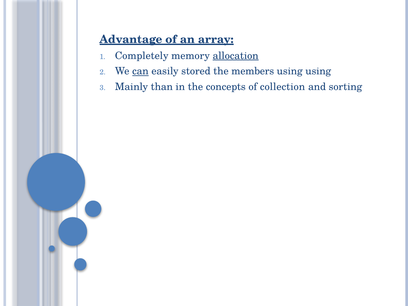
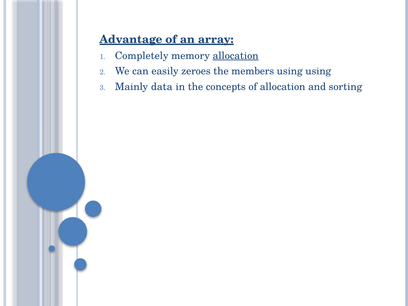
can underline: present -> none
stored: stored -> zeroes
than: than -> data
of collection: collection -> allocation
